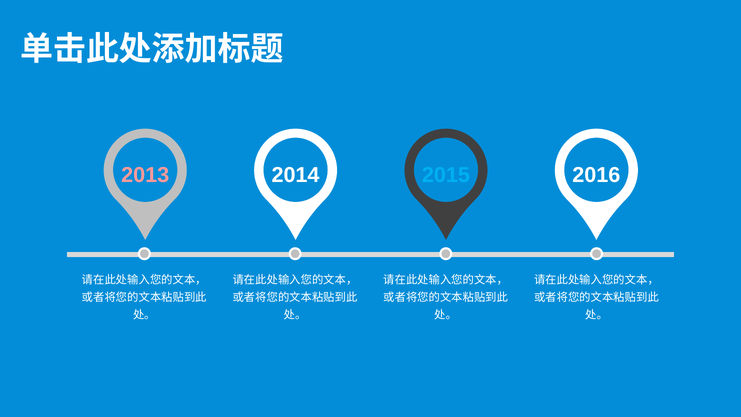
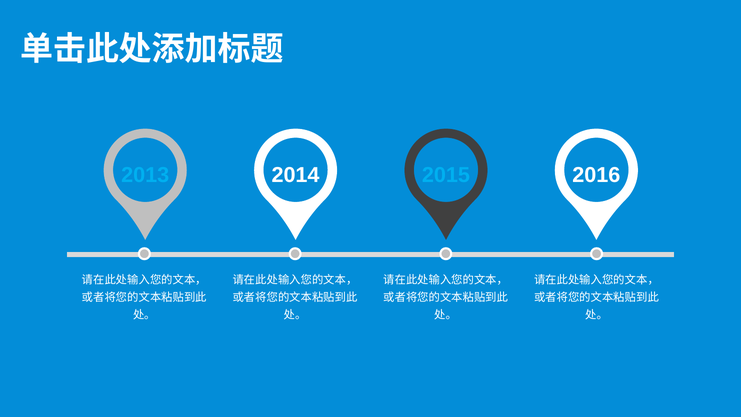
2013 colour: pink -> light blue
